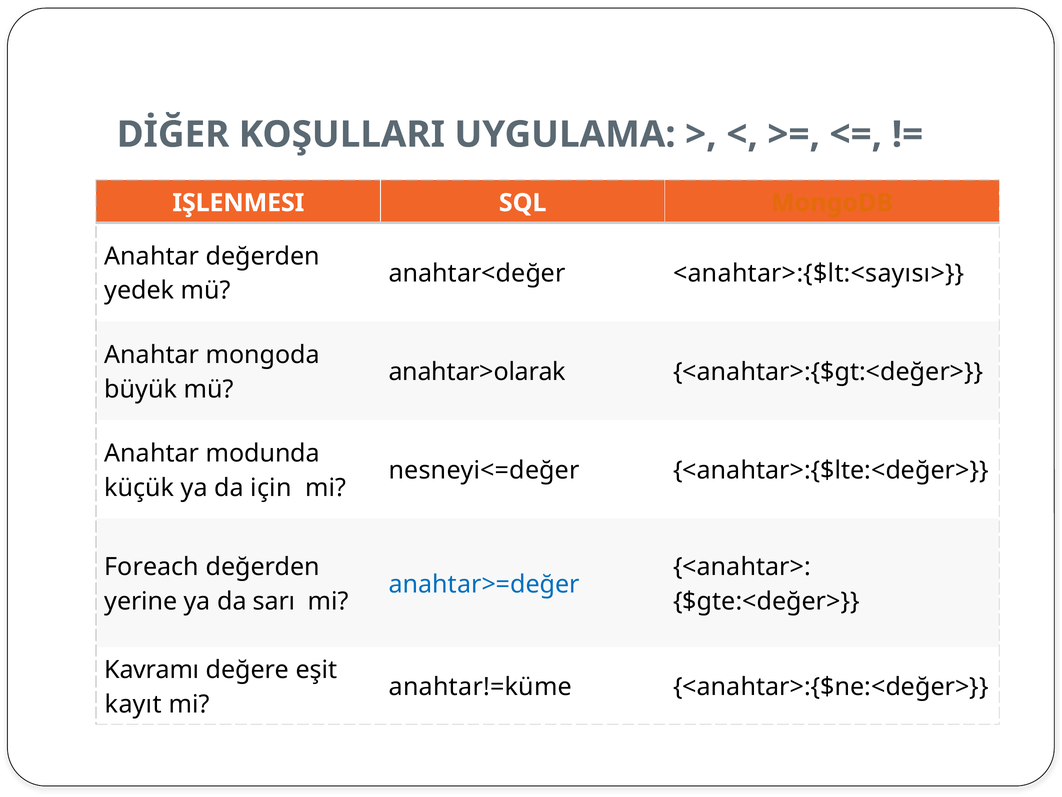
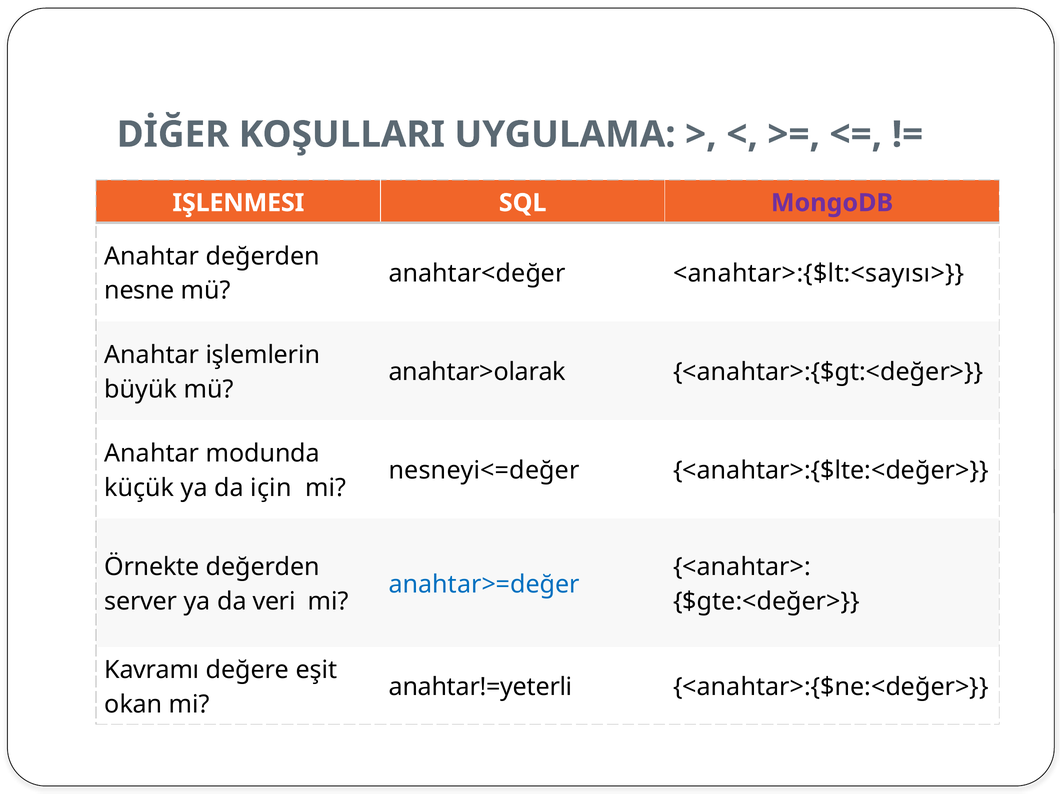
MongoDB colour: orange -> purple
yedek: yedek -> nesne
mongoda: mongoda -> işlemlerin
Foreach: Foreach -> Örnekte
yerine: yerine -> server
sarı: sarı -> veri
anahtar!=küme: anahtar!=küme -> anahtar!=yeterli
kayıt: kayıt -> okan
